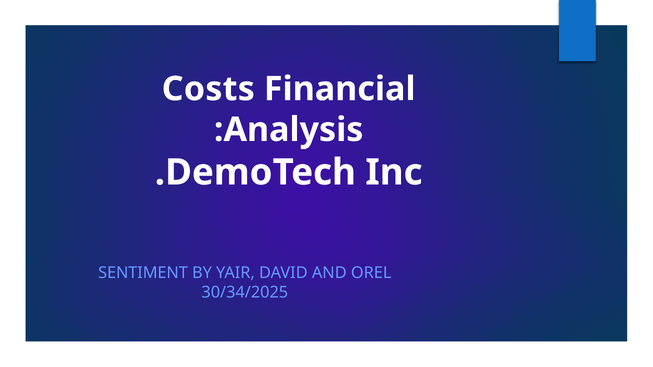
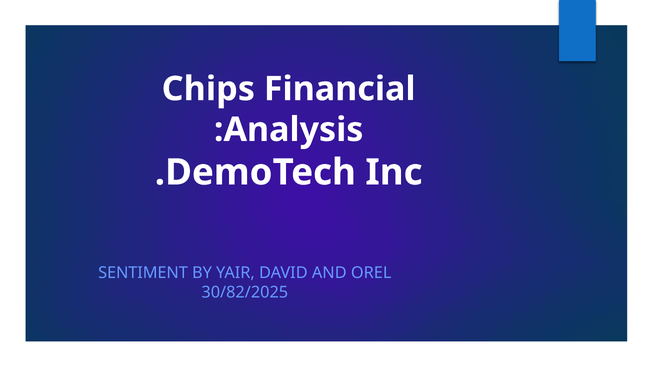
Costs: Costs -> Chips
30/34/2025: 30/34/2025 -> 30/82/2025
